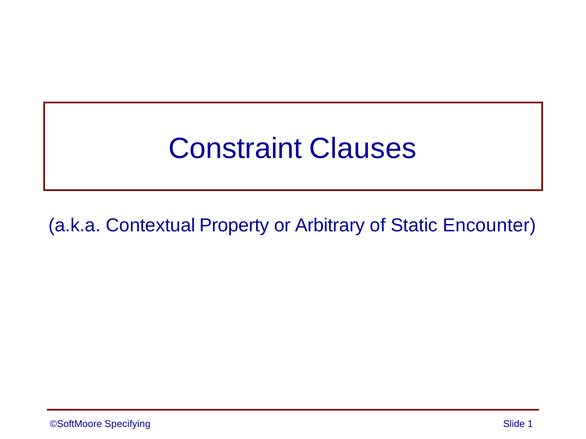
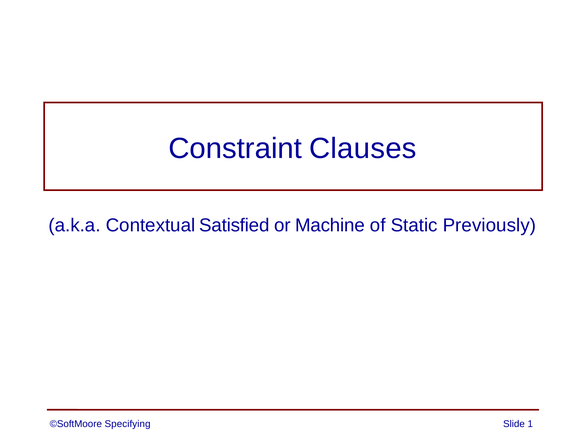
Property: Property -> Satisfied
Arbitrary: Arbitrary -> Machine
Encounter: Encounter -> Previously
